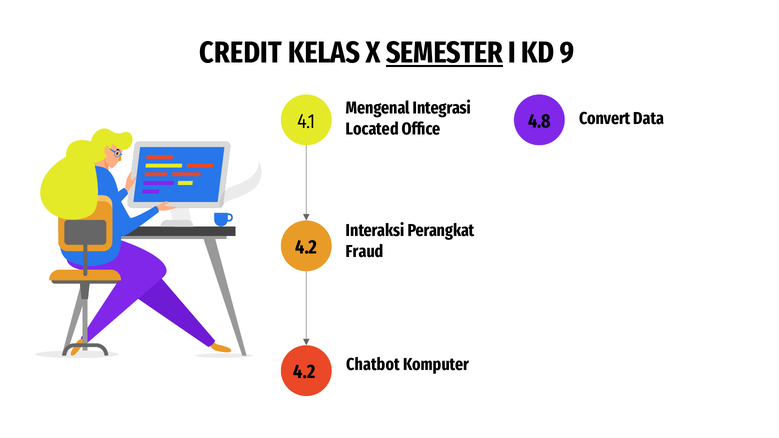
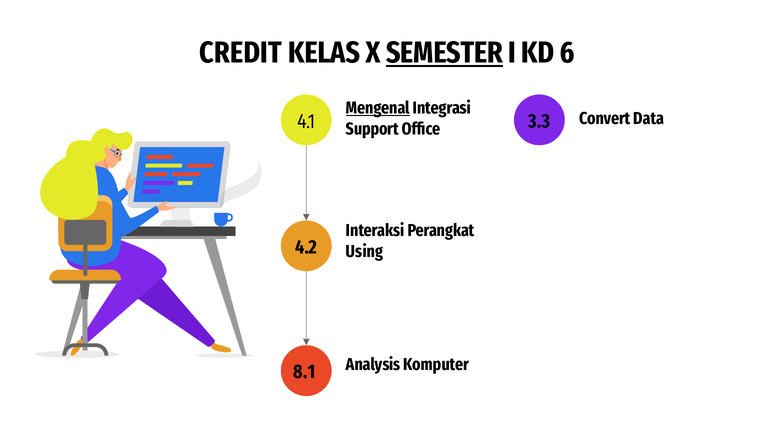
9: 9 -> 6
Mengenal underline: none -> present
4.8: 4.8 -> 3.3
Located: Located -> Support
Fraud: Fraud -> Using
Chatbot: Chatbot -> Analysis
4.2 at (304, 372): 4.2 -> 8.1
